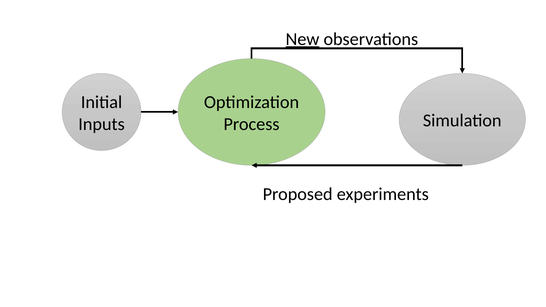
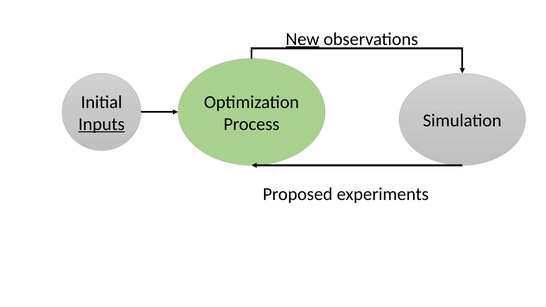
Inputs underline: none -> present
